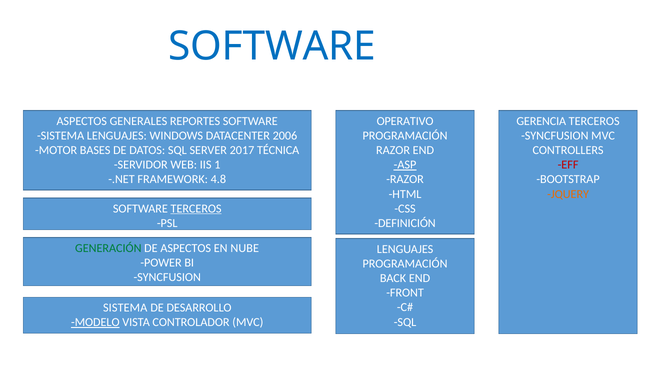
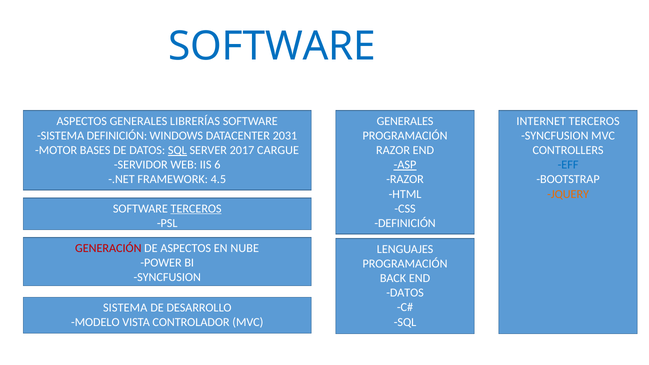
REPORTES: REPORTES -> LIBRERÍAS
OPERATIVO at (405, 121): OPERATIVO -> GENERALES
GERENCIA: GERENCIA -> INTERNET
SISTEMA LENGUAJES: LENGUAJES -> DEFINICIÓN
2006: 2006 -> 2031
SQL at (177, 150) underline: none -> present
TÉCNICA: TÉCNICA -> CARGUE
1: 1 -> 6
EFF colour: red -> blue
4.8: 4.8 -> 4.5
GENERACIÓN colour: green -> red
FRONT at (405, 293): FRONT -> DATOS
MODELO underline: present -> none
